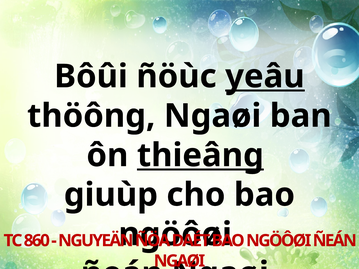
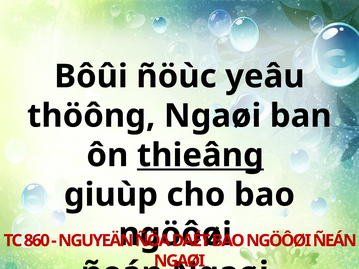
yeâu underline: present -> none
